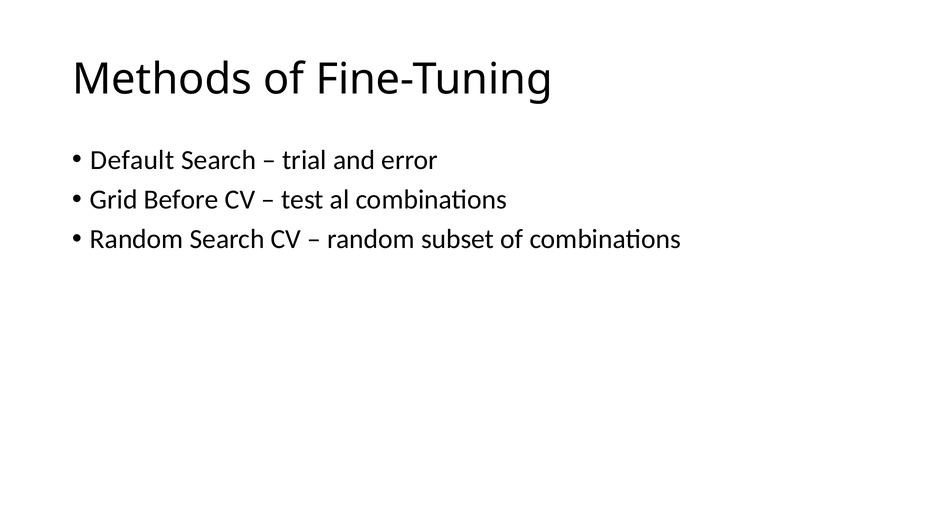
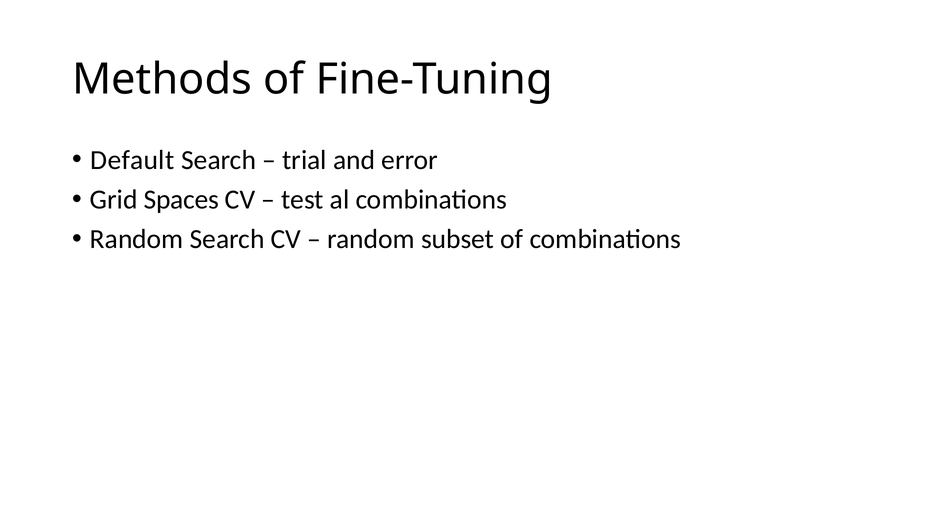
Before: Before -> Spaces
